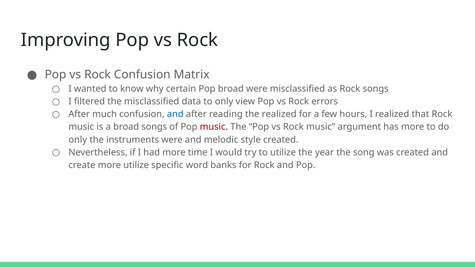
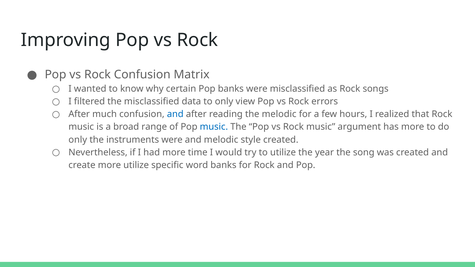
Pop broad: broad -> banks
the realized: realized -> melodic
broad songs: songs -> range
music at (214, 127) colour: red -> blue
